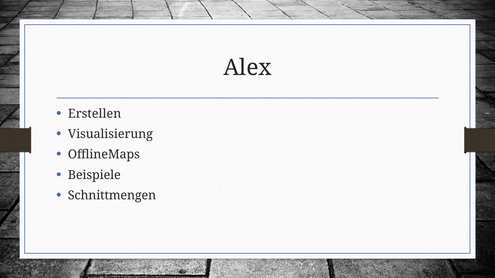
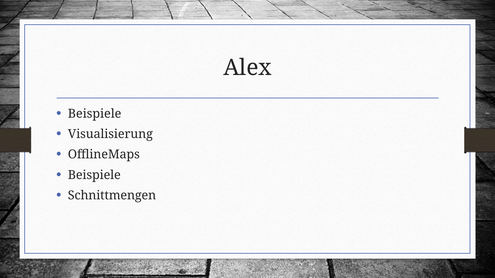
Erstellen at (95, 114): Erstellen -> Beispiele
